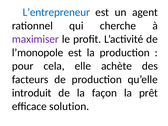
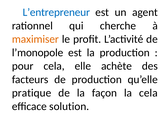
maximiser colour: purple -> orange
introduit: introduit -> pratique
la prêt: prêt -> cela
